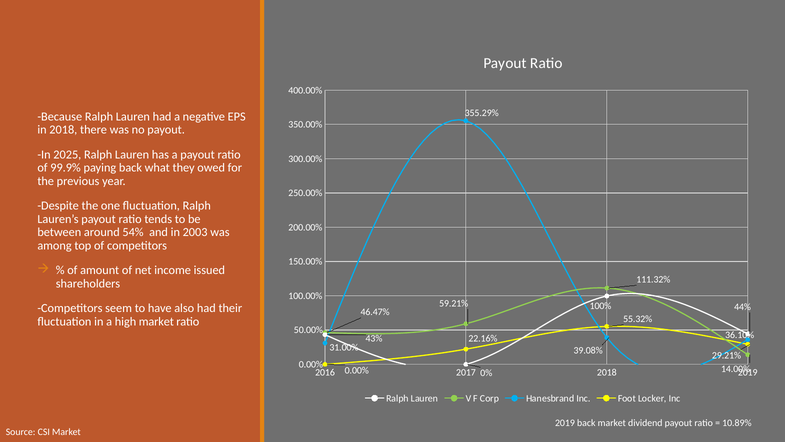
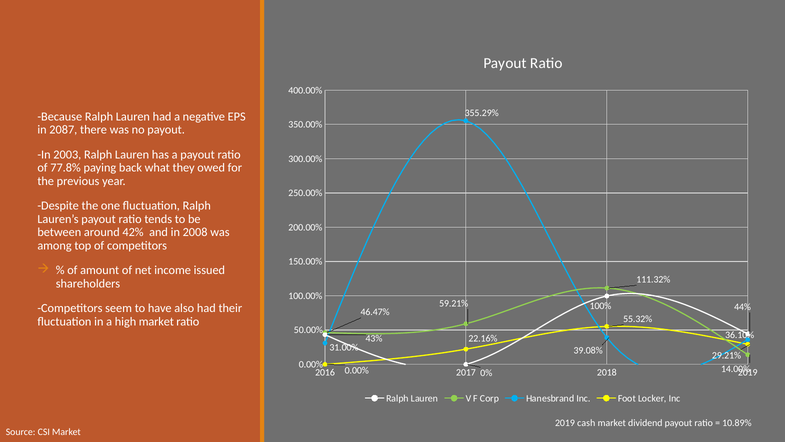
in 2018: 2018 -> 2087
2025: 2025 -> 2003
99.9%: 99.9% -> 77.8%
54%: 54% -> 42%
2003: 2003 -> 2008
2019 back: back -> cash
